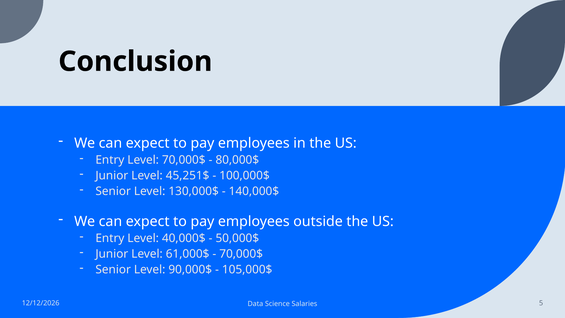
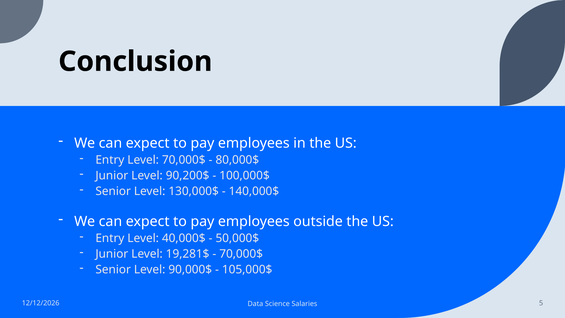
45,251$: 45,251$ -> 90,200$
61,000$: 61,000$ -> 19,281$
